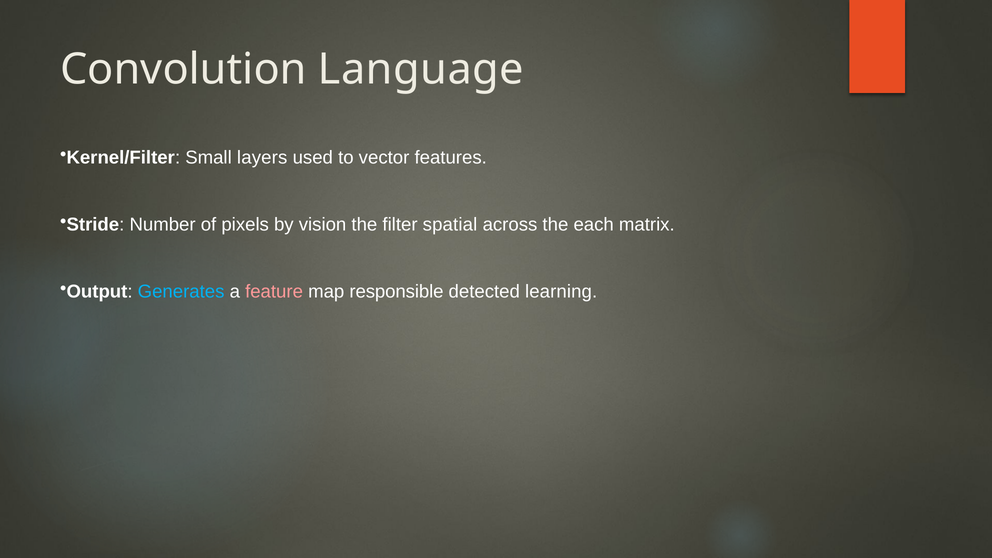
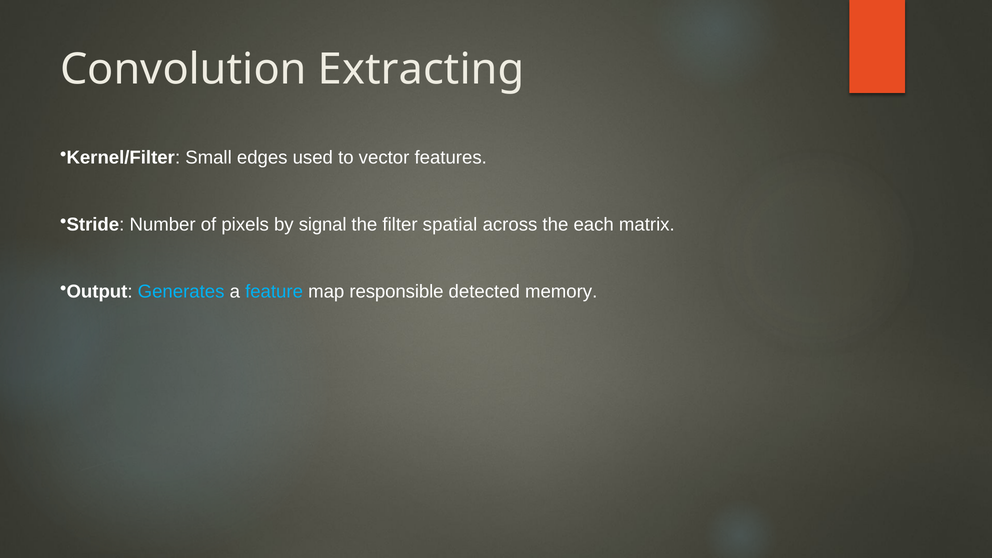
Language: Language -> Extracting
layers: layers -> edges
vision: vision -> signal
feature colour: pink -> light blue
learning: learning -> memory
